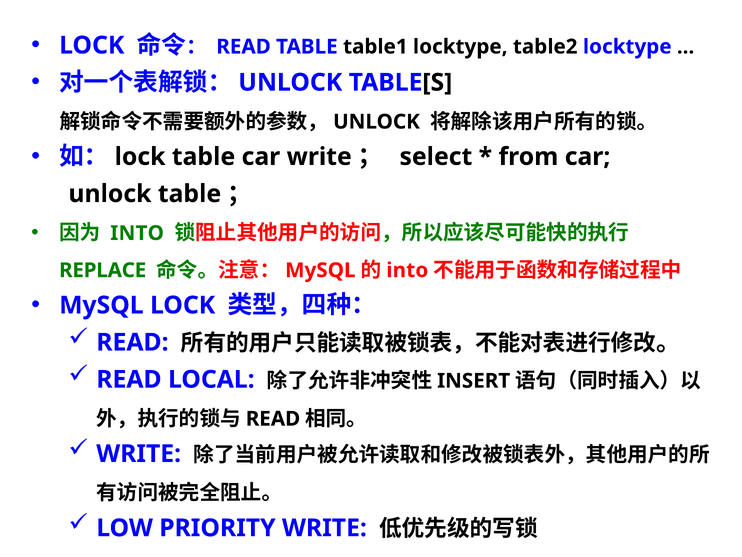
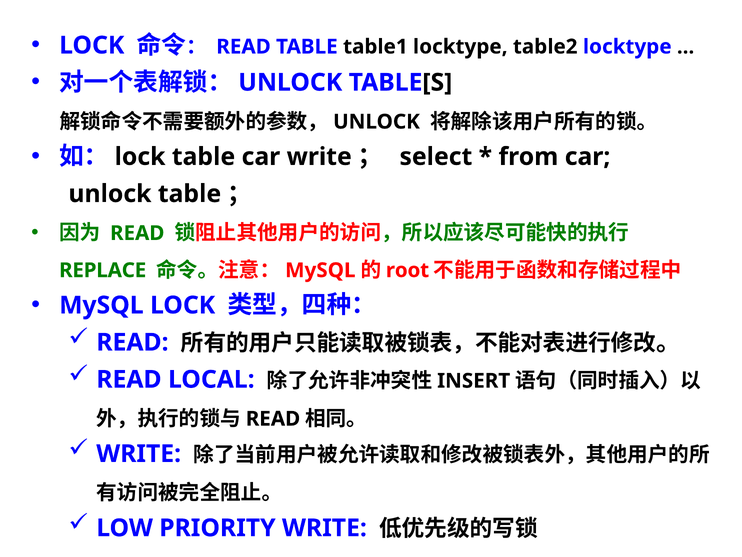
INTO at (137, 233): INTO -> READ
into at (407, 270): into -> root
